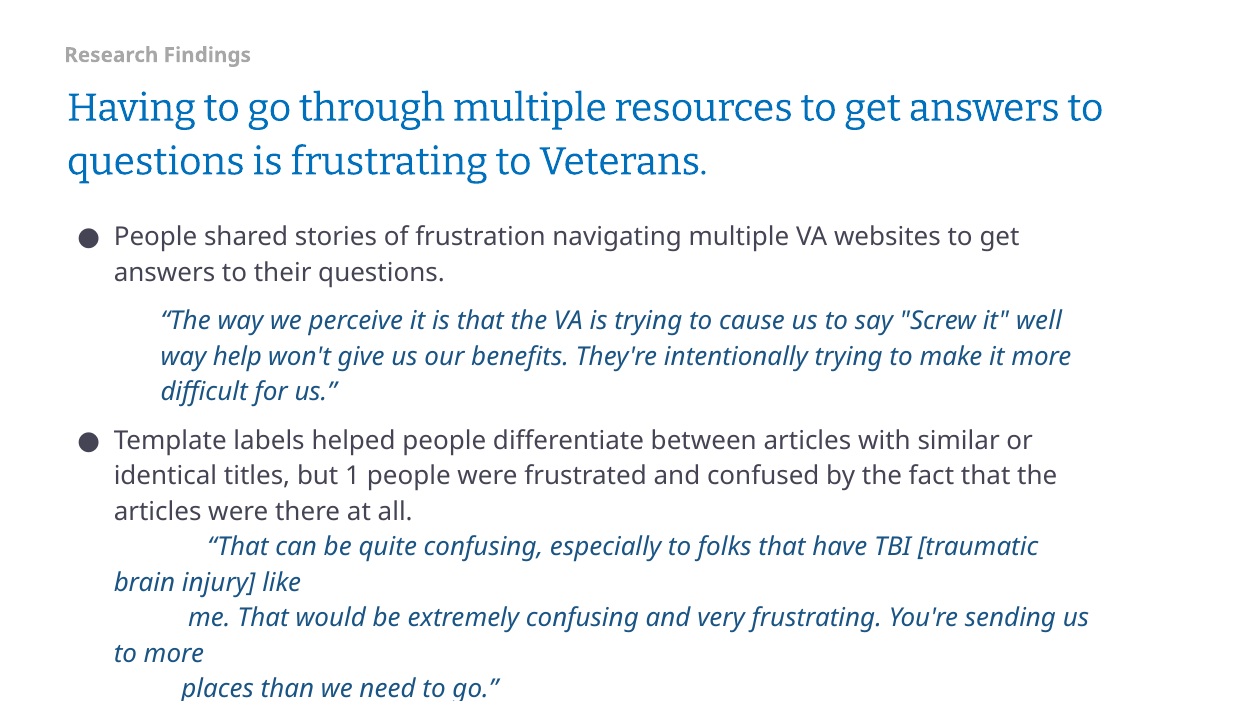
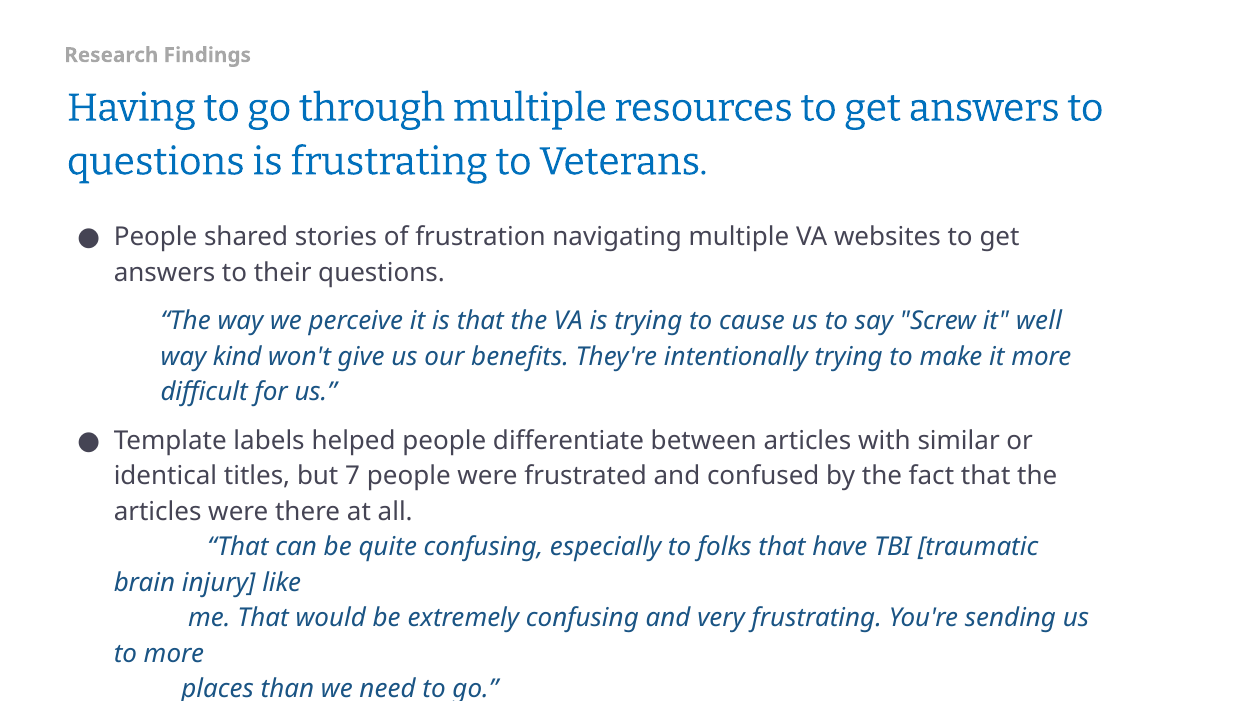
help: help -> kind
but 1: 1 -> 7
